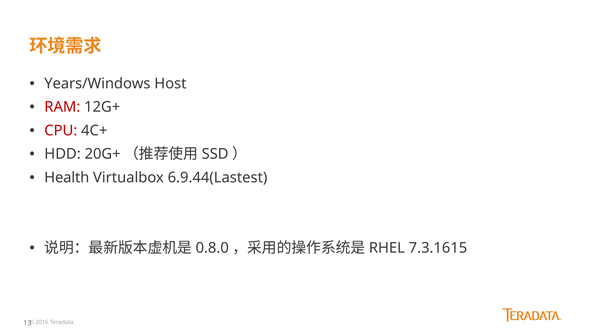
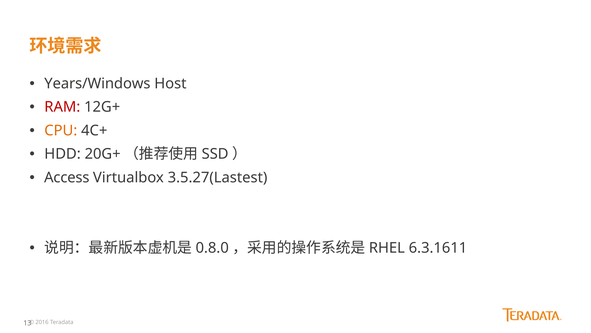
CPU colour: red -> orange
Health: Health -> Access
6.9.44(Lastest: 6.9.44(Lastest -> 3.5.27(Lastest
7.3.1615: 7.3.1615 -> 6.3.1611
